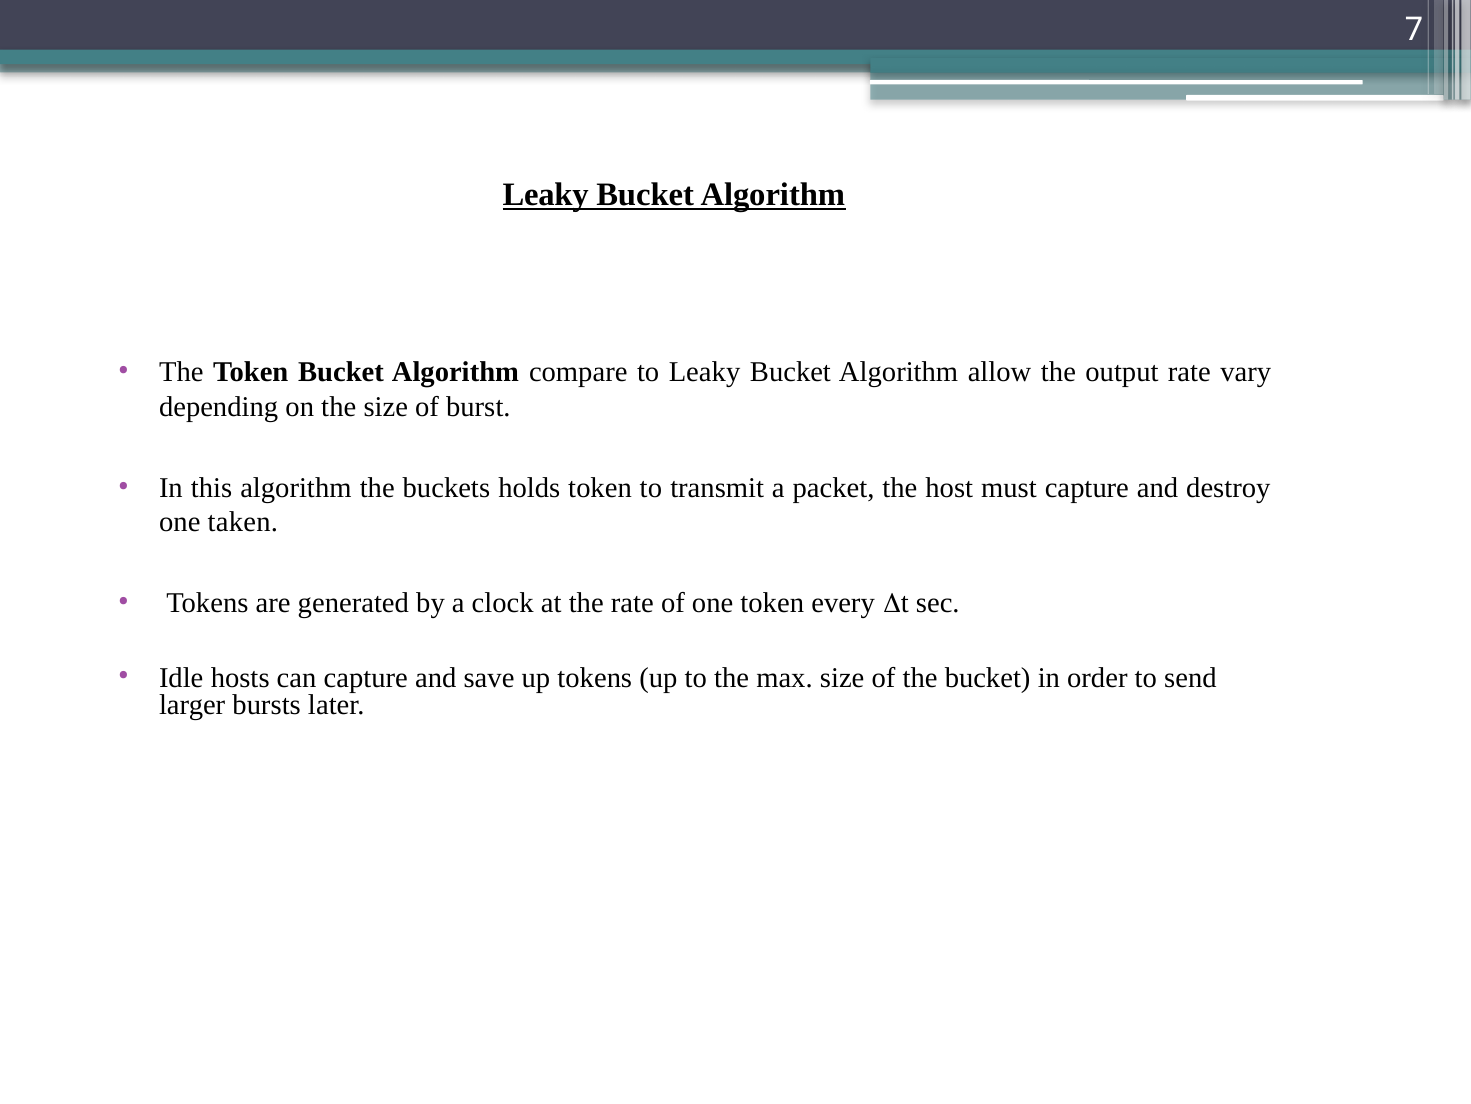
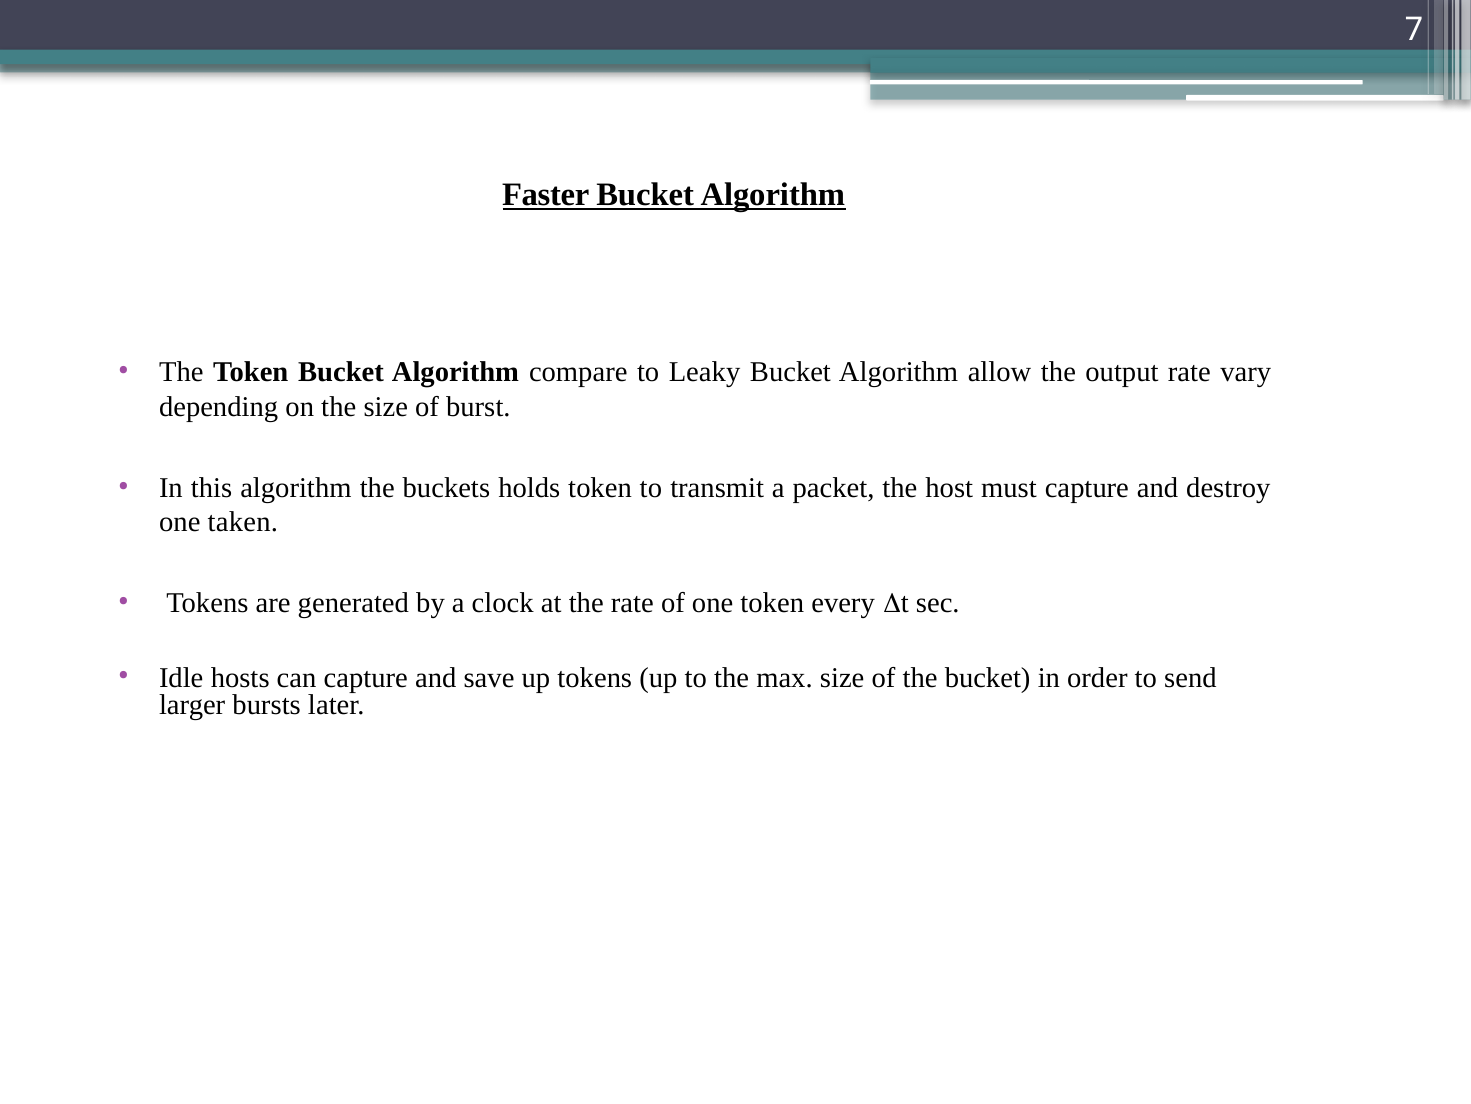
Leaky at (546, 195): Leaky -> Faster
